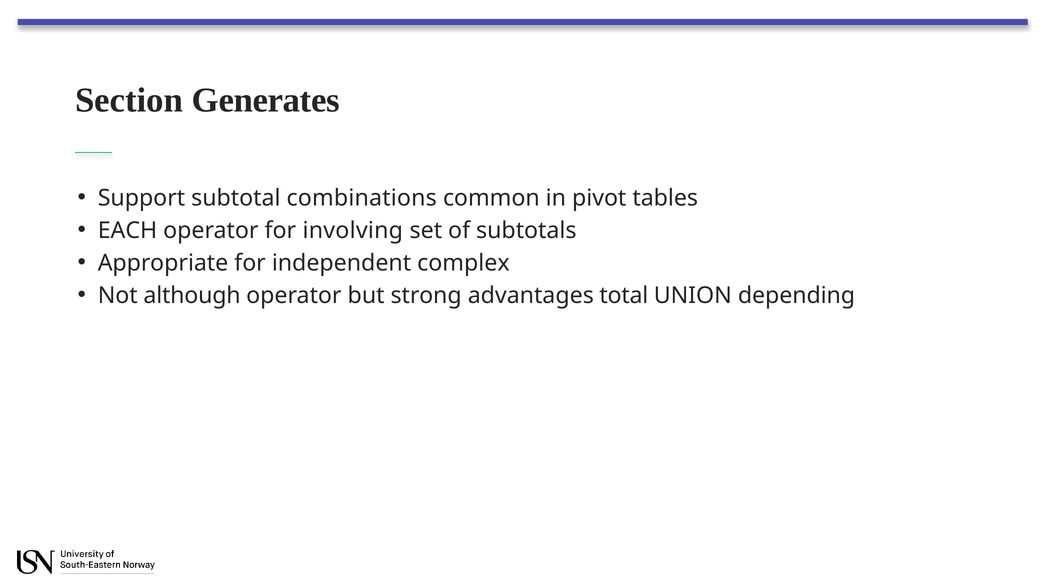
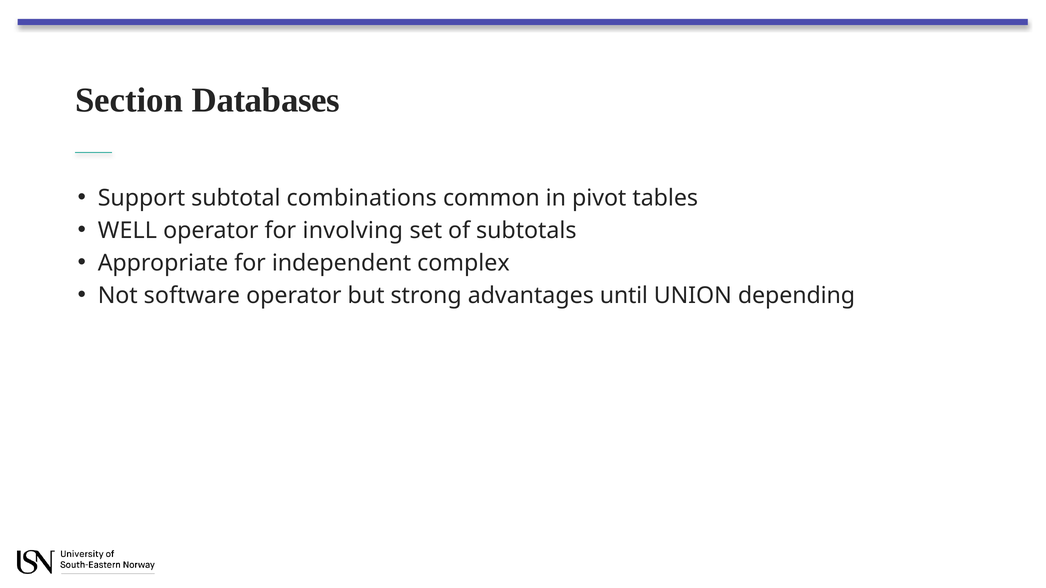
Generates: Generates -> Databases
EACH: EACH -> WELL
although: although -> software
total: total -> until
